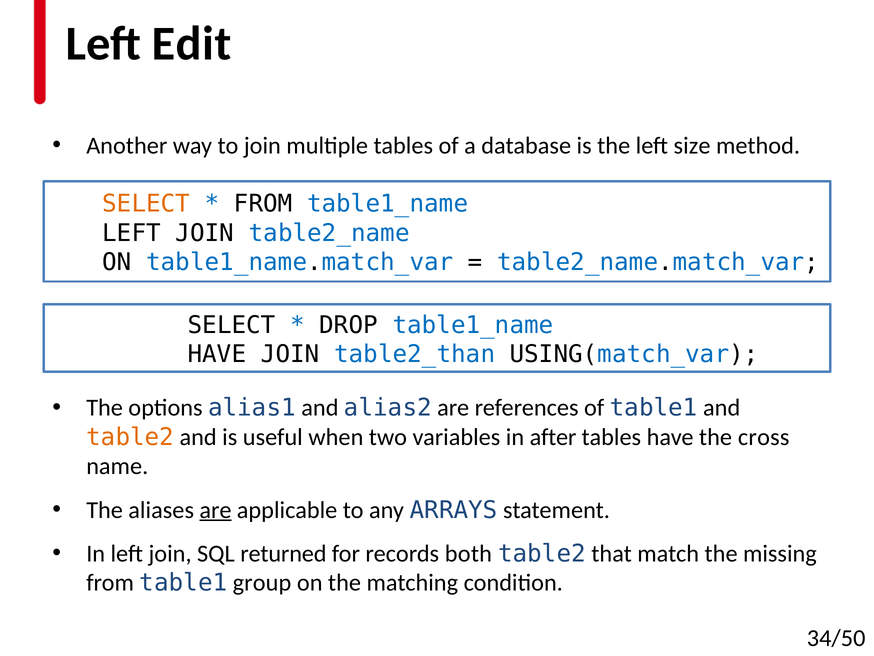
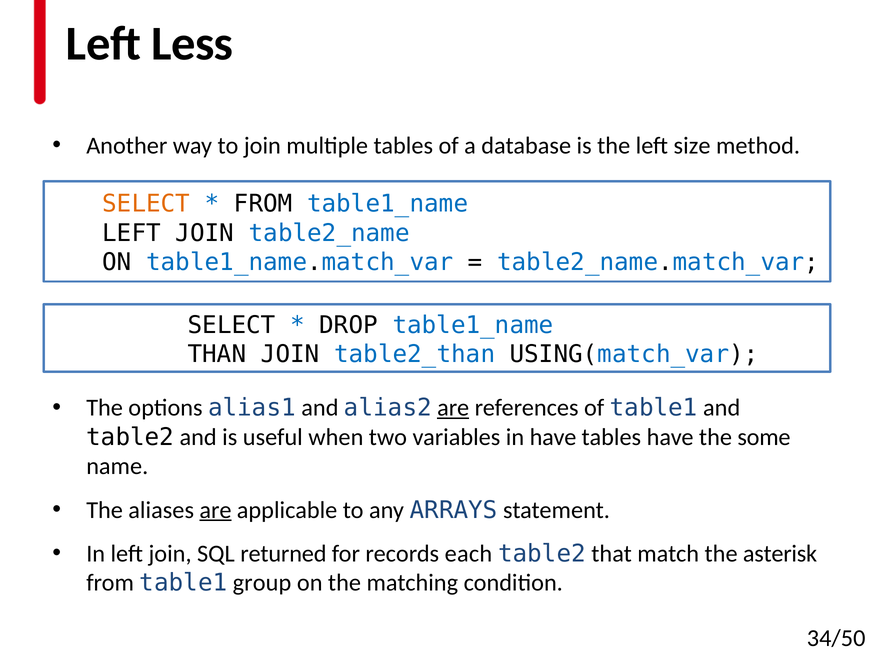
Edit: Edit -> Less
HAVE at (217, 354): HAVE -> THAN
are at (453, 408) underline: none -> present
table2 at (130, 437) colour: orange -> black
in after: after -> have
cross: cross -> some
both: both -> each
missing: missing -> asterisk
